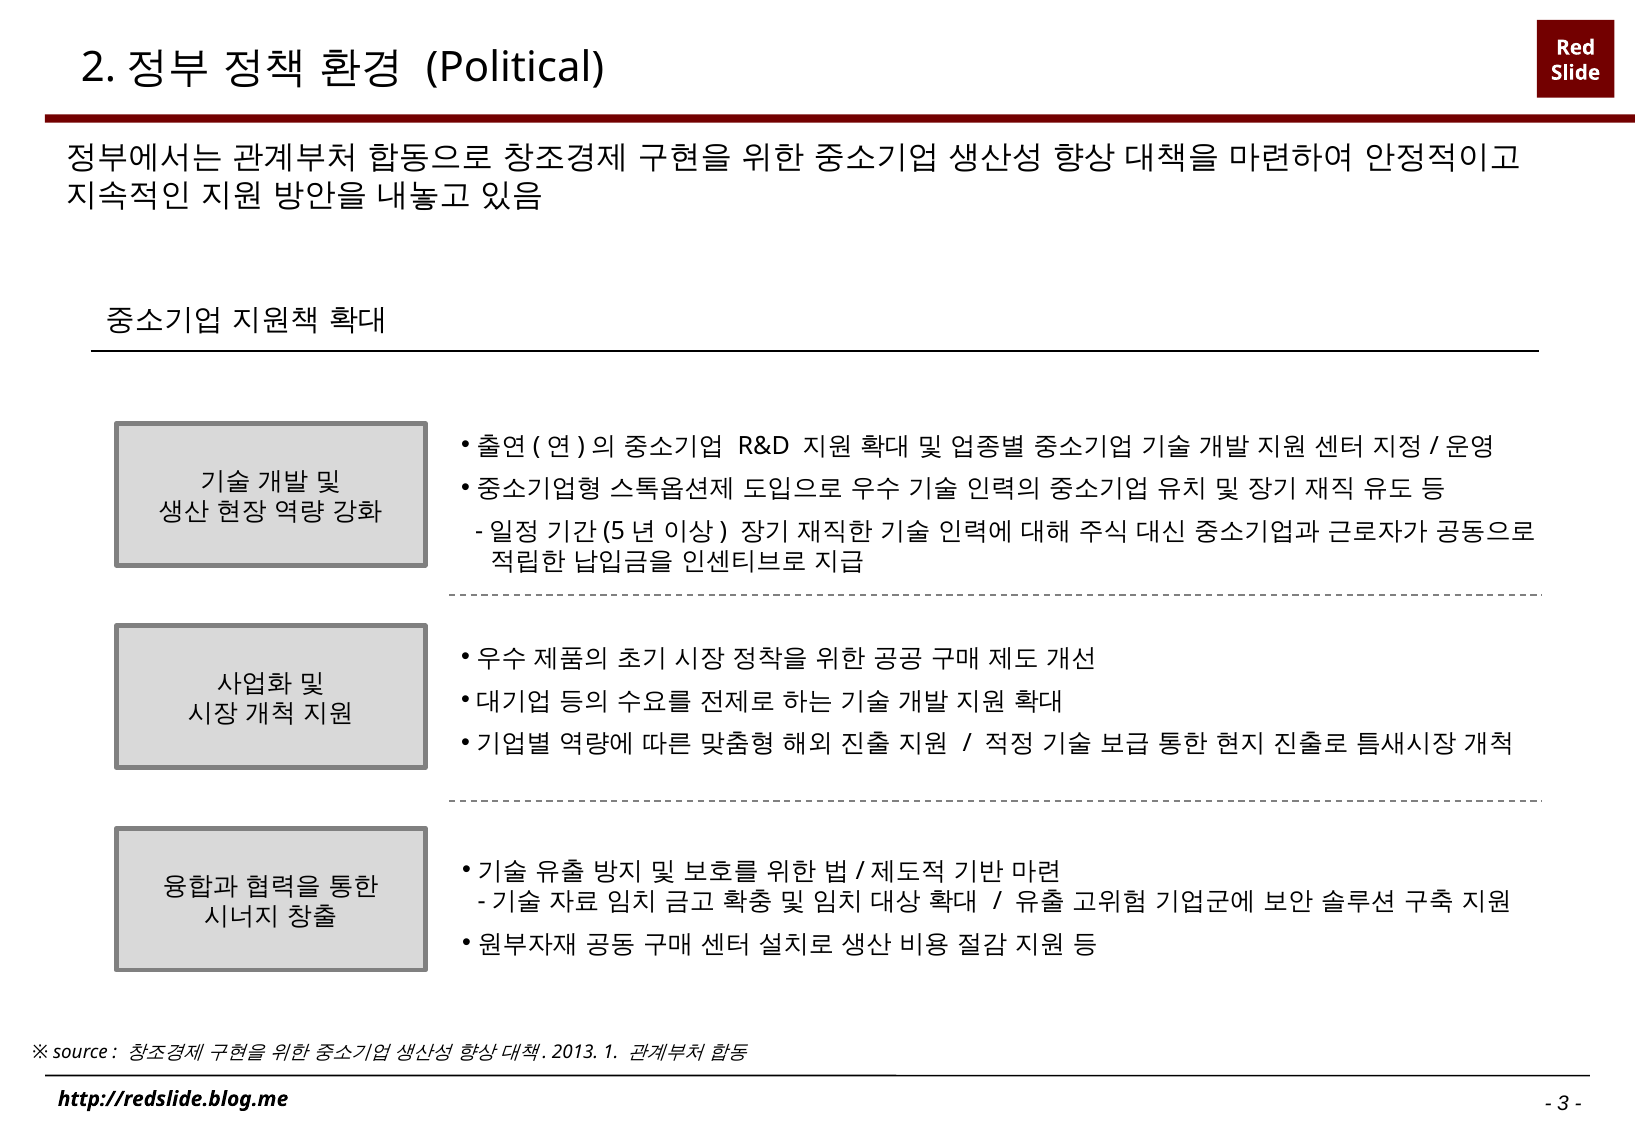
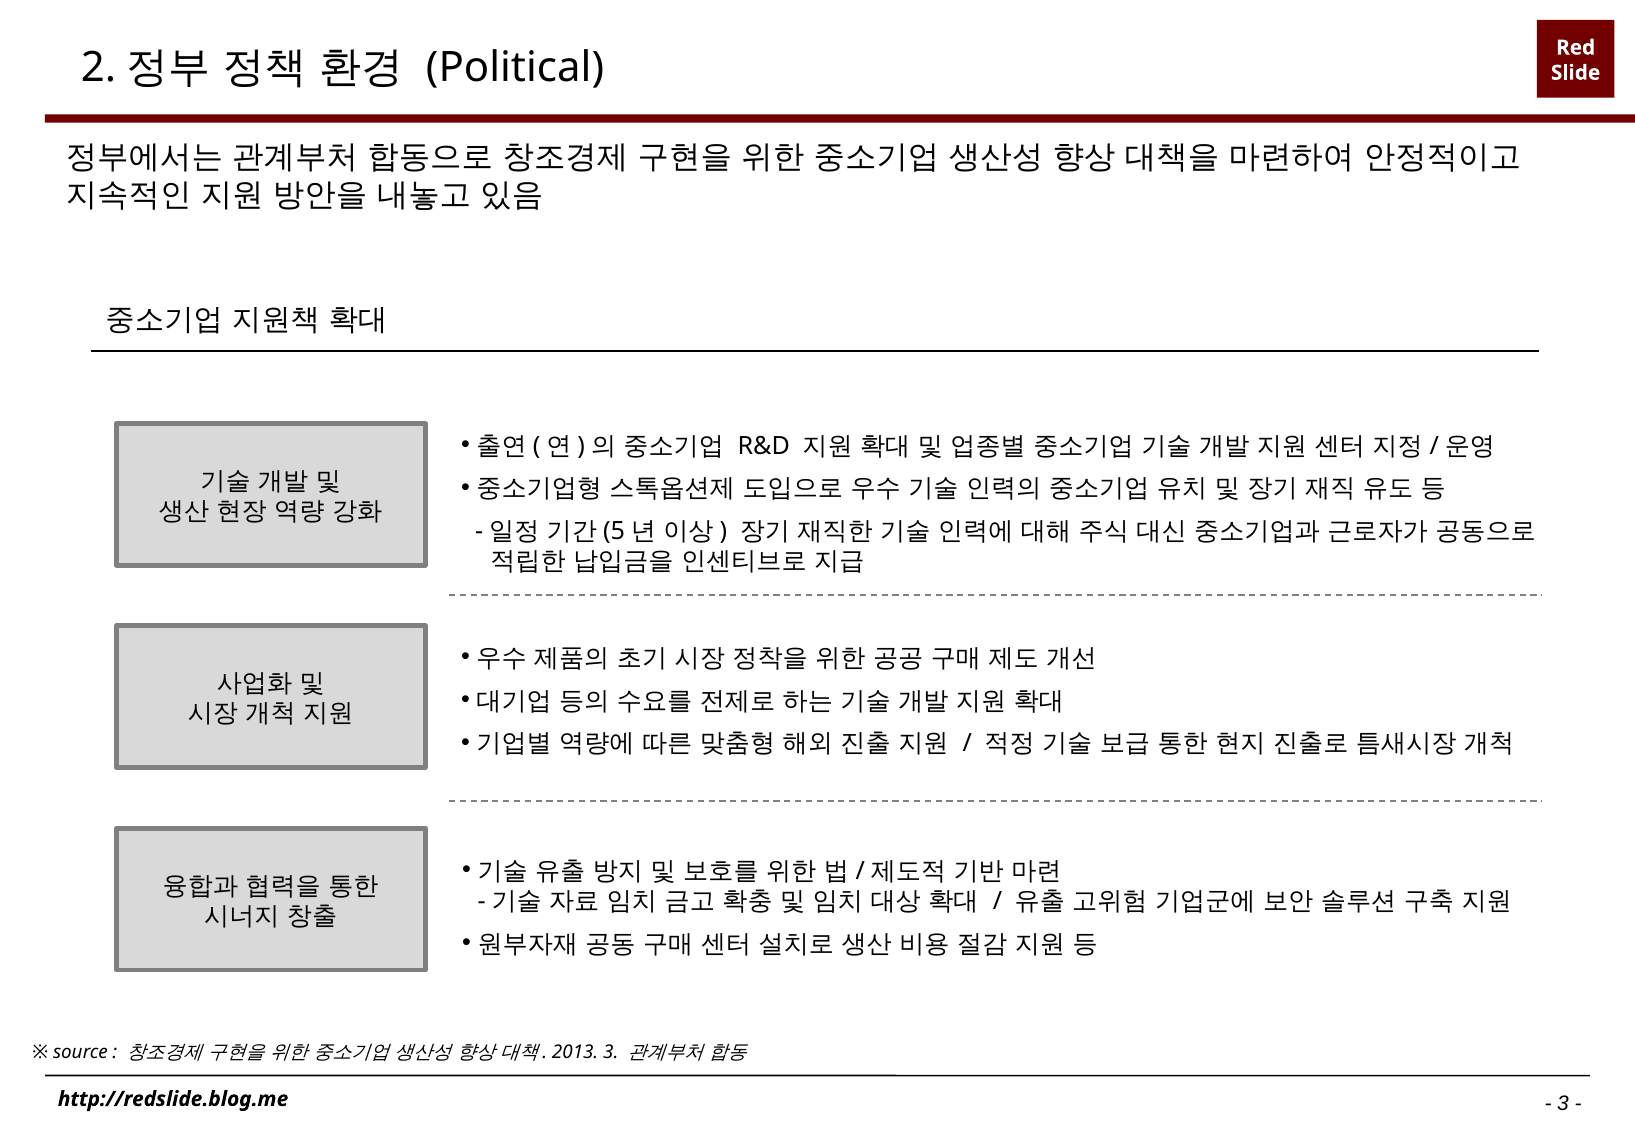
2013 1: 1 -> 3
